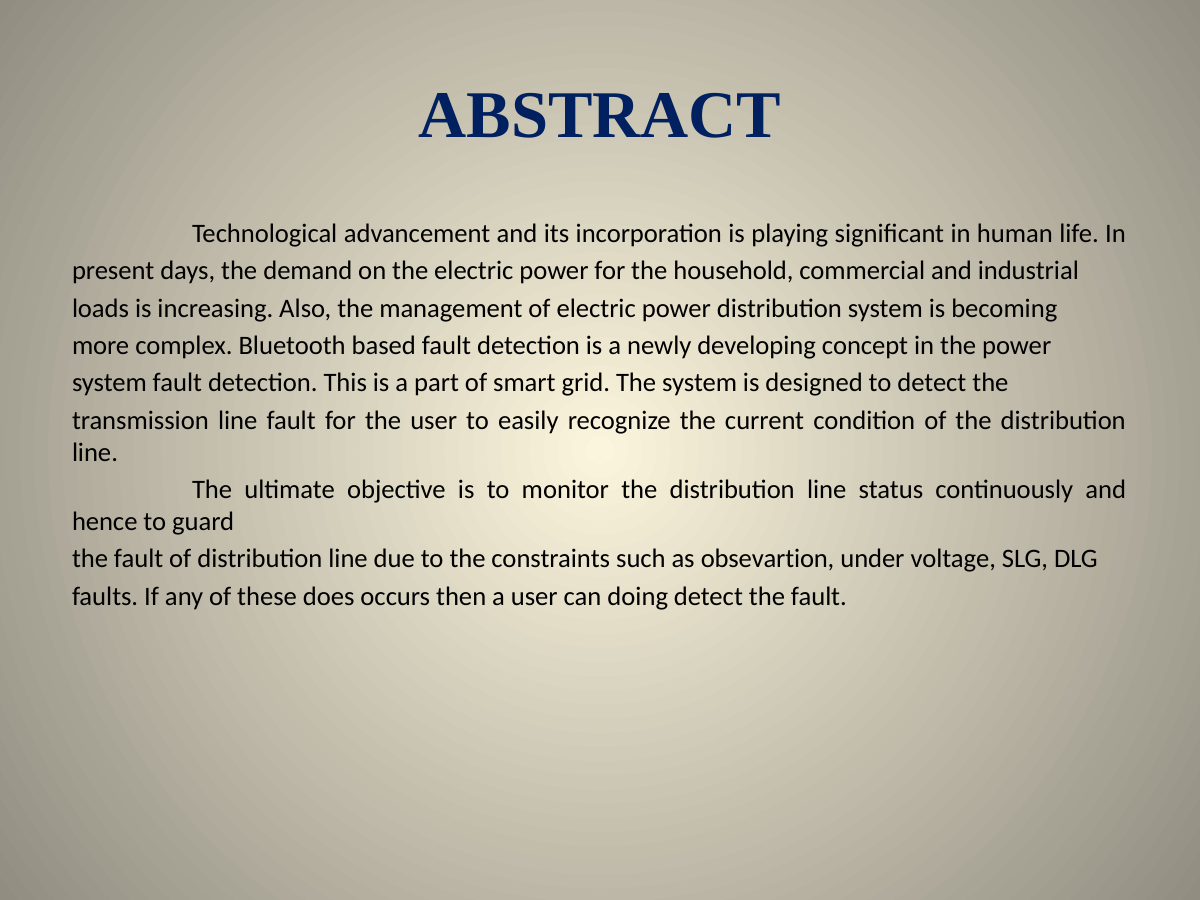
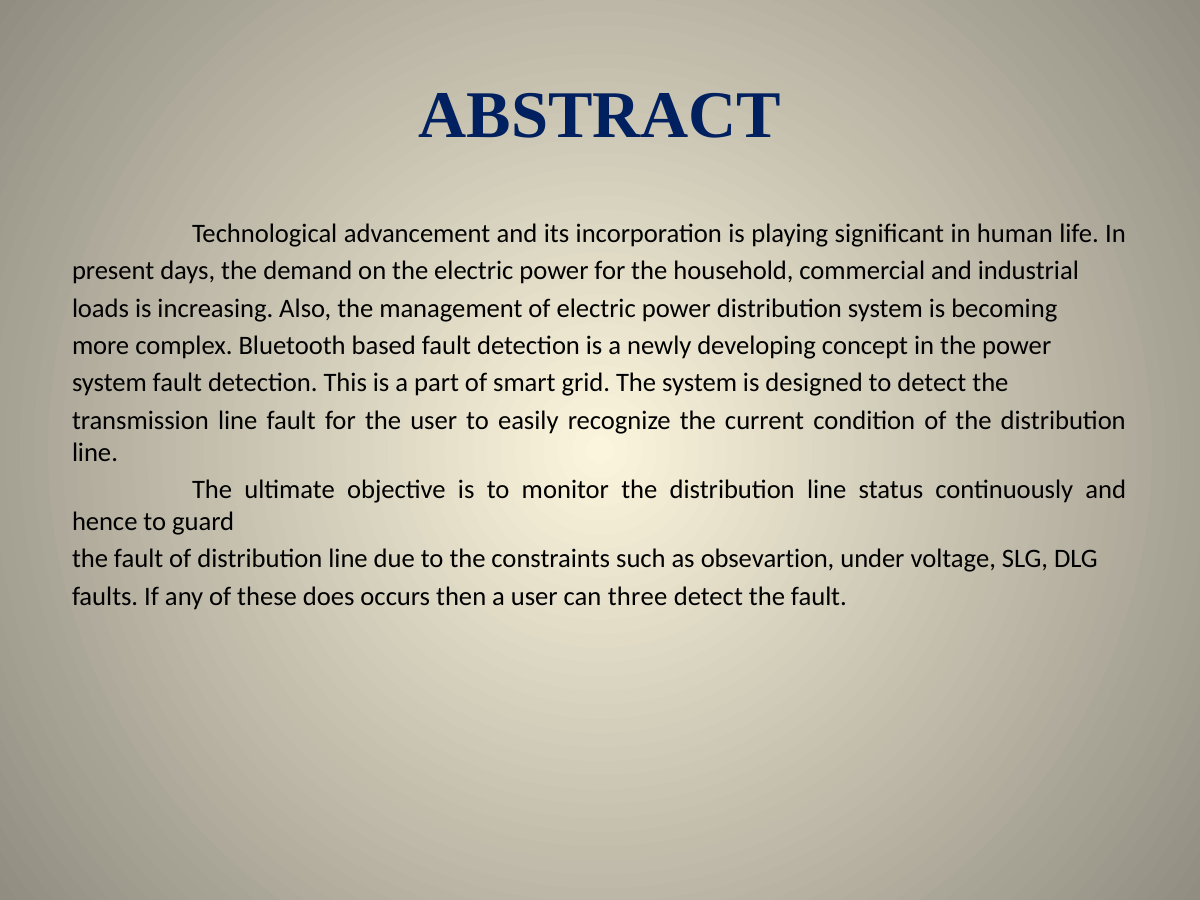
doing: doing -> three
